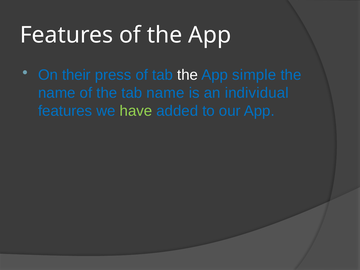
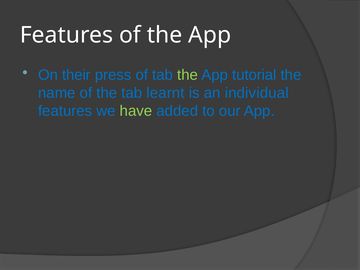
the at (188, 75) colour: white -> light green
simple: simple -> tutorial
tab name: name -> learnt
